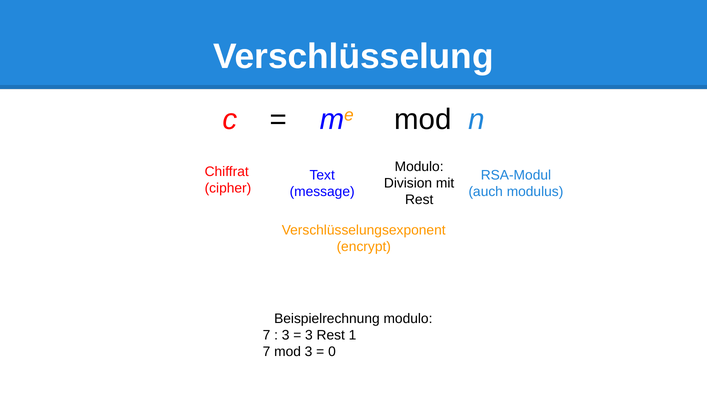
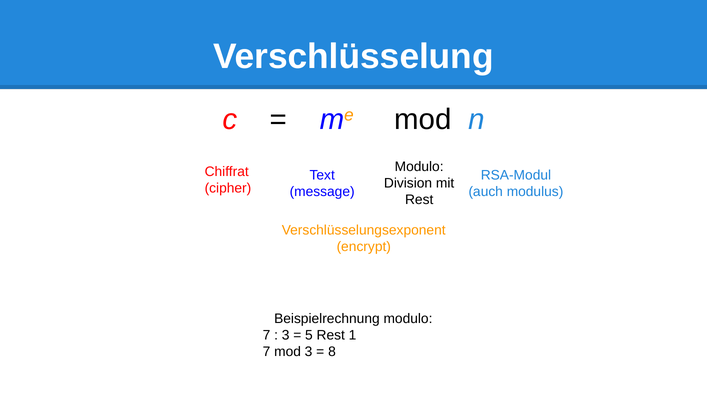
3 at (309, 335): 3 -> 5
0: 0 -> 8
